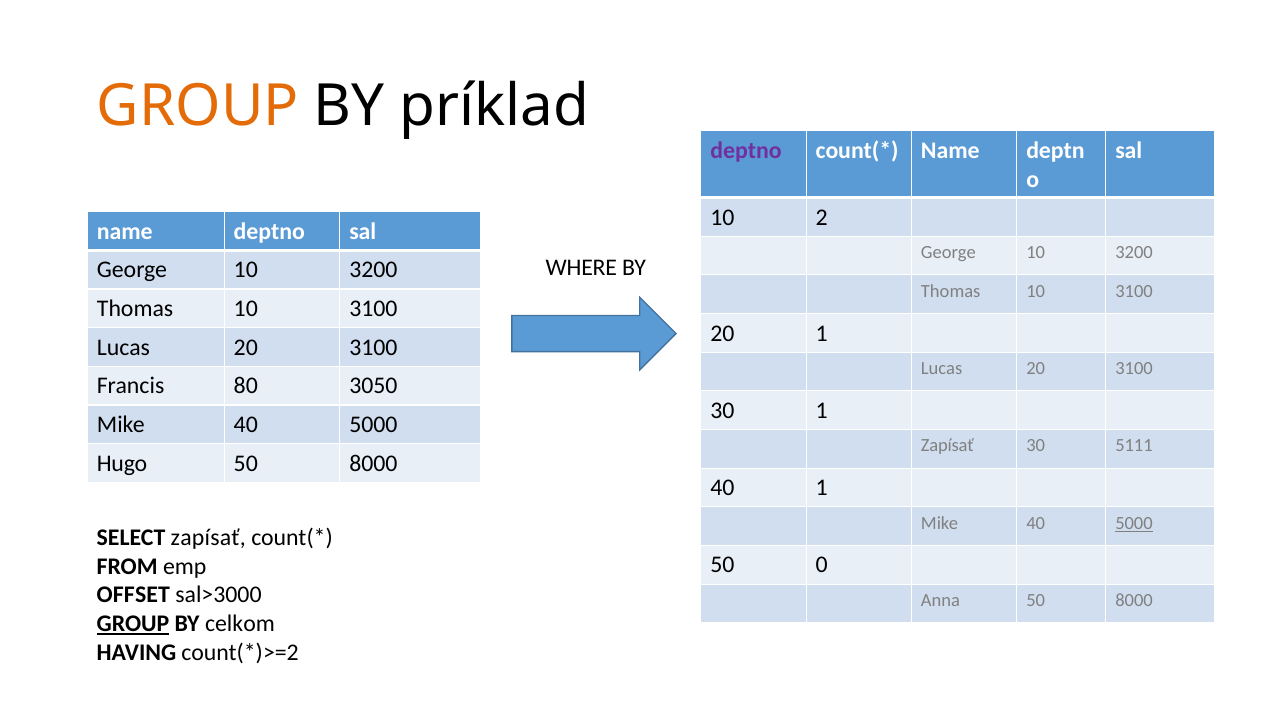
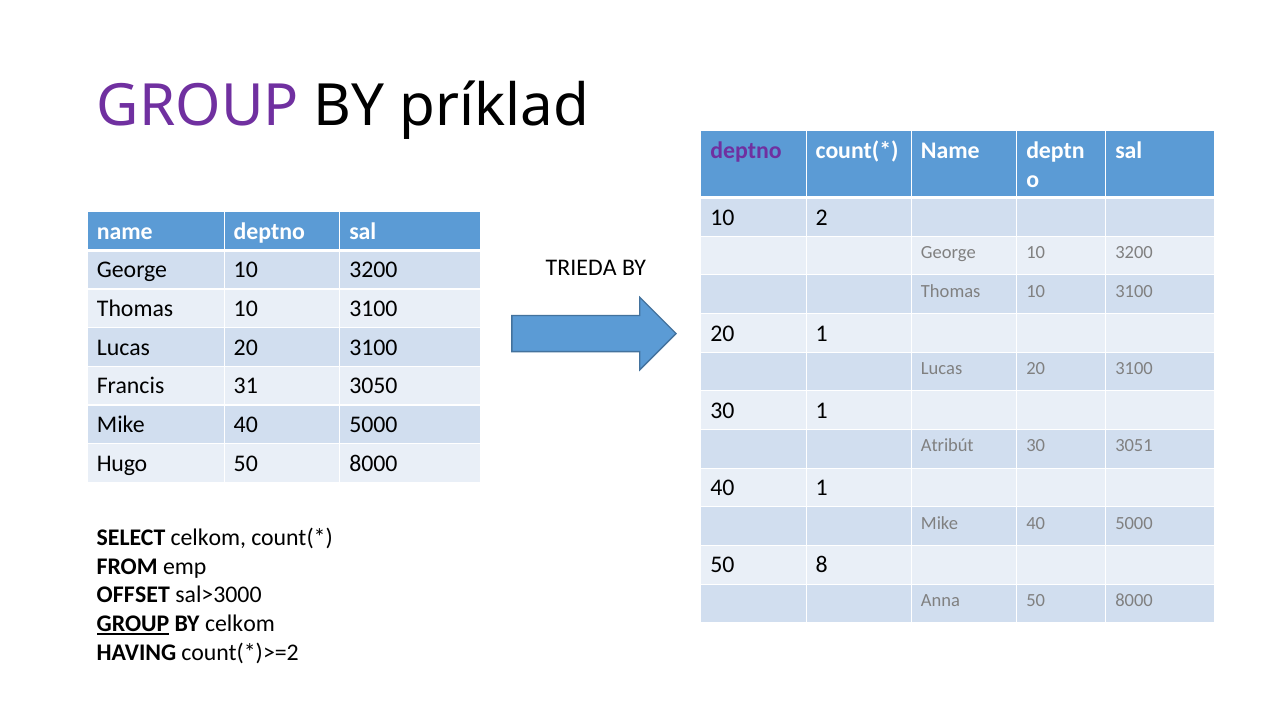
GROUP at (198, 107) colour: orange -> purple
WHERE: WHERE -> TRIEDA
80: 80 -> 31
Zapísať at (947, 446): Zapísať -> Atribút
5111: 5111 -> 3051
5000 at (1134, 523) underline: present -> none
SELECT zapísať: zapísať -> celkom
0: 0 -> 8
